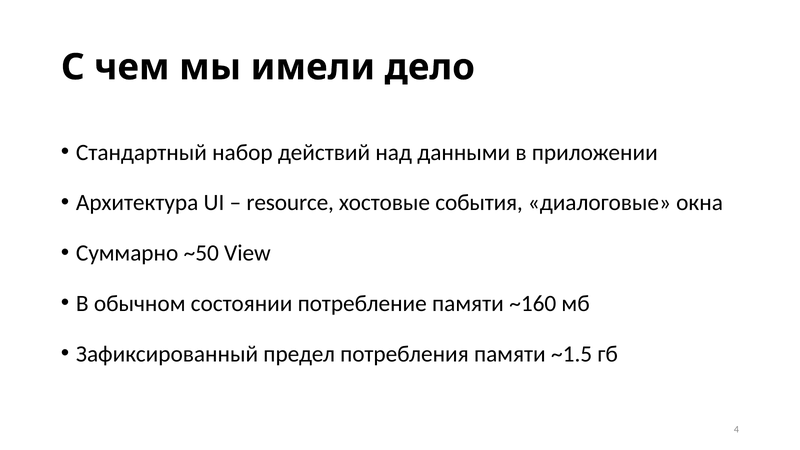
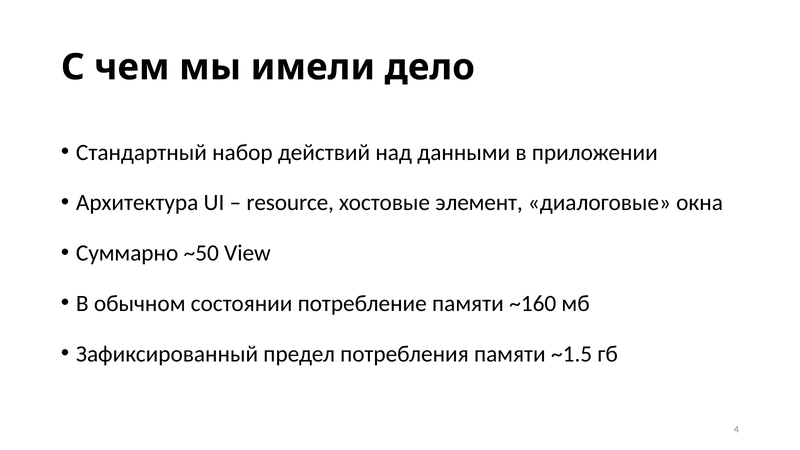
события: события -> элемент
